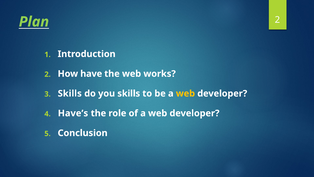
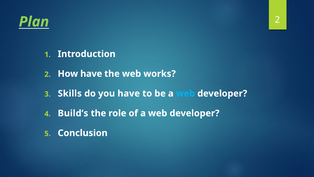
you skills: skills -> have
web at (185, 93) colour: yellow -> light blue
Have’s: Have’s -> Build’s
